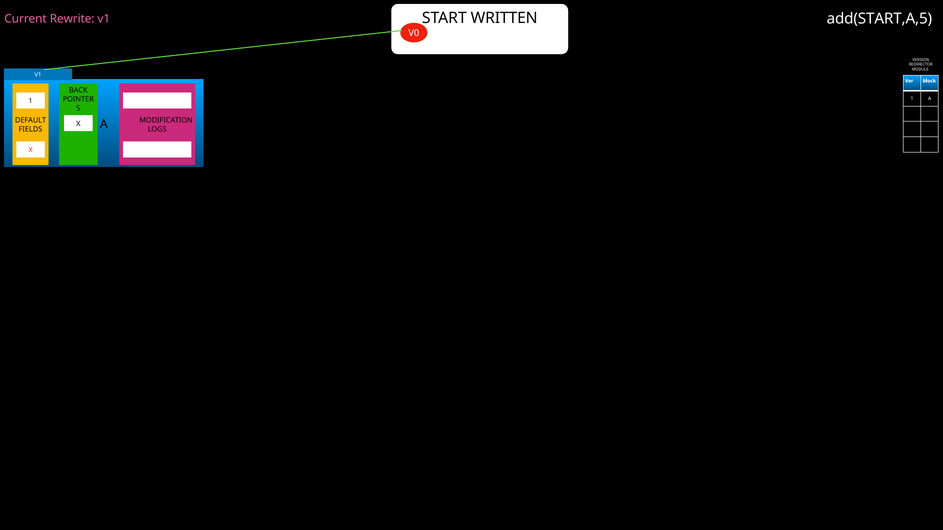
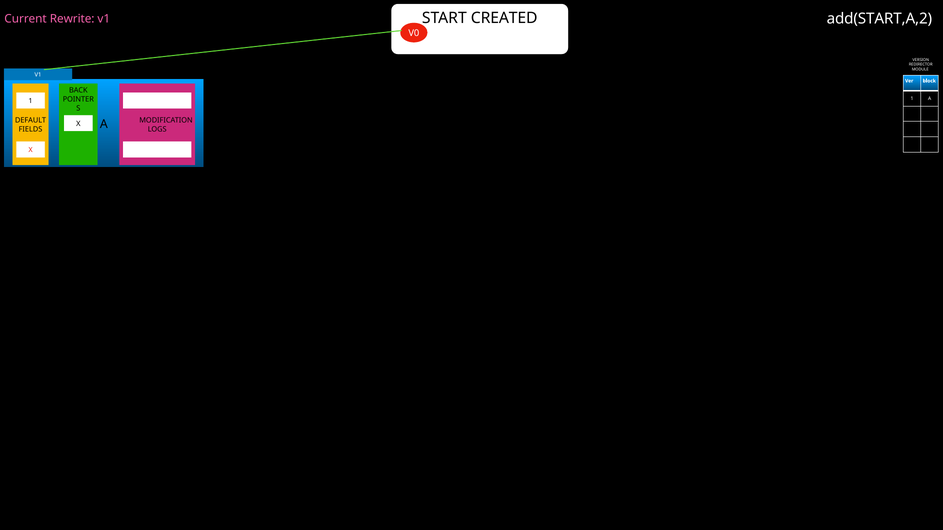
WRITTEN: WRITTEN -> CREATED
add(START,A,5: add(START,A,5 -> add(START,A,2
